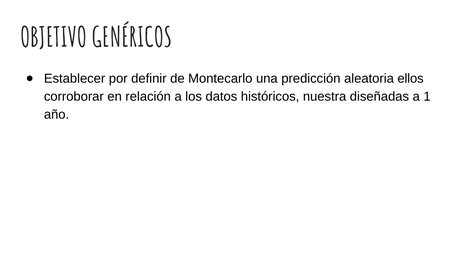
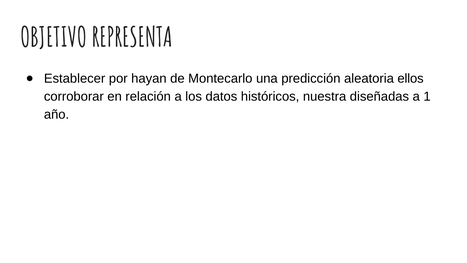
GENÉRICOS: GENÉRICOS -> REPRESENTA
definir: definir -> hayan
